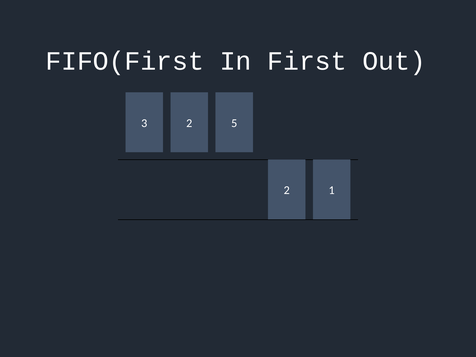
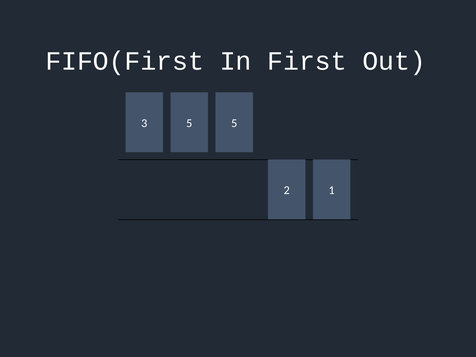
3 2: 2 -> 5
